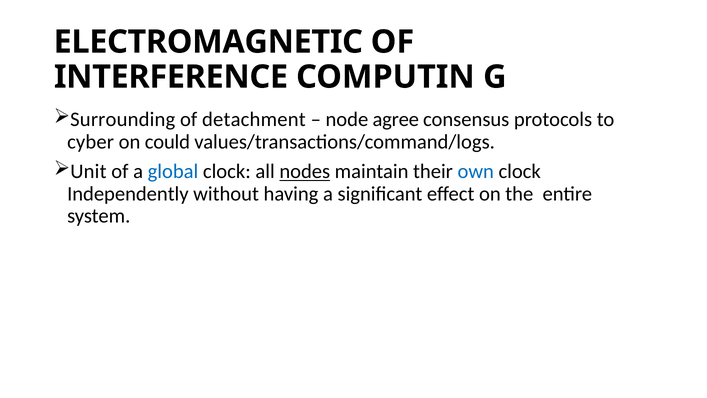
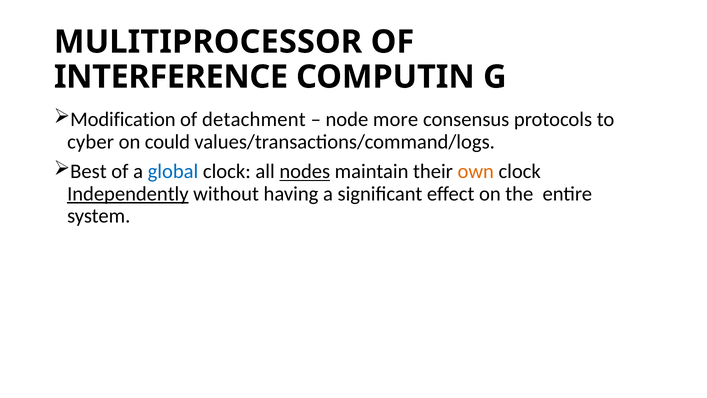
ELECTROMAGNETIC: ELECTROMAGNETIC -> MULITIPROCESSOR
Surrounding: Surrounding -> Modification
agree: agree -> more
Unit: Unit -> Best
own colour: blue -> orange
Independently underline: none -> present
